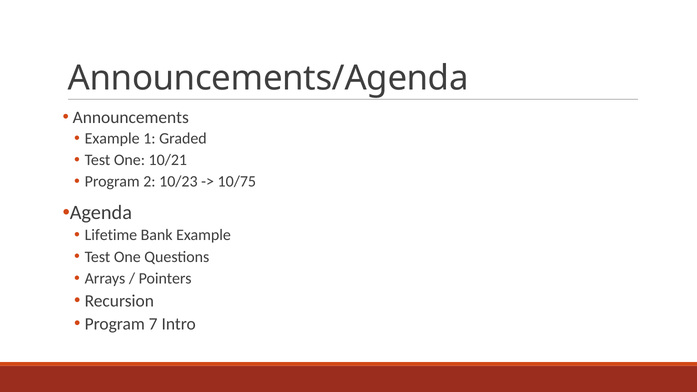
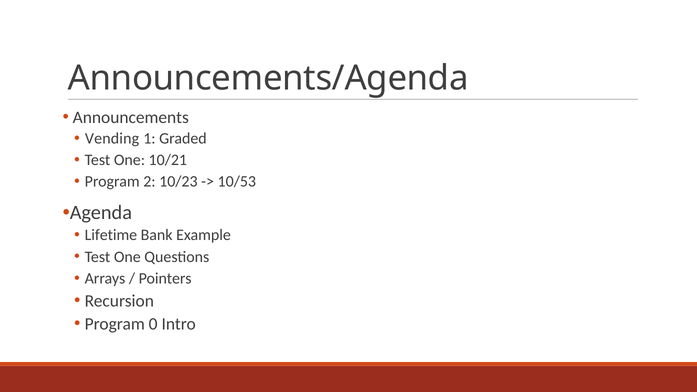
Example at (112, 138): Example -> Vending
10/75: 10/75 -> 10/53
7: 7 -> 0
